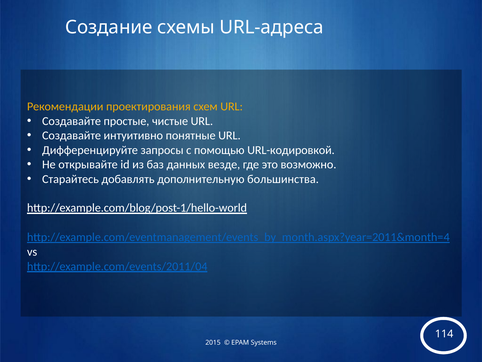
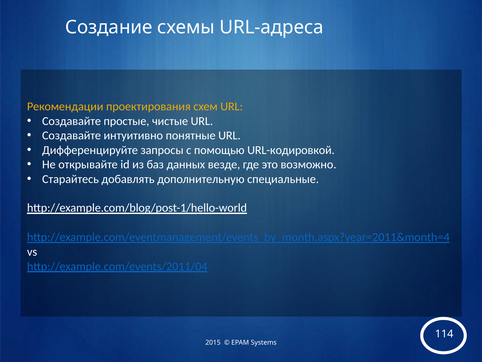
большинства: большинства -> специальные
